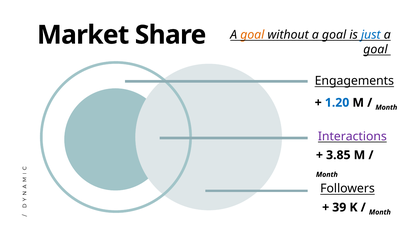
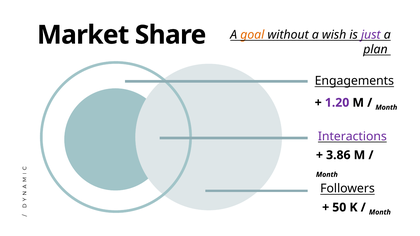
without a goal: goal -> wish
just colour: blue -> purple
goal at (375, 50): goal -> plan
1.20 colour: blue -> purple
3.85: 3.85 -> 3.86
39: 39 -> 50
